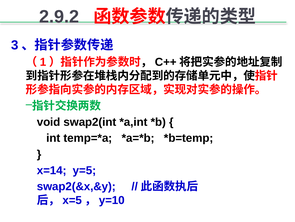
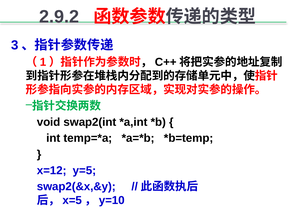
x=14: x=14 -> x=12
